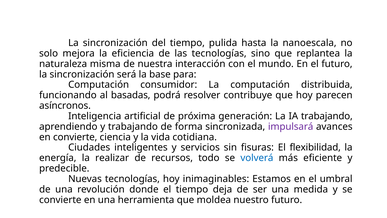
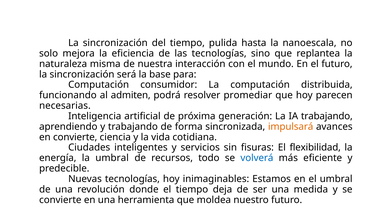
basadas: basadas -> admiten
contribuye: contribuye -> promediar
asíncronos: asíncronos -> necesarias
impulsará colour: purple -> orange
la realizar: realizar -> umbral
